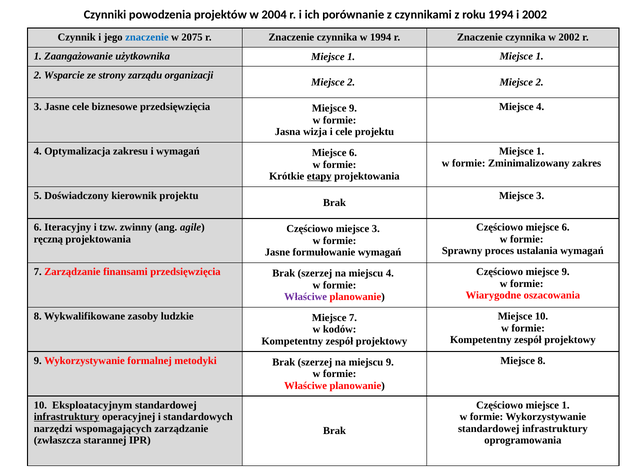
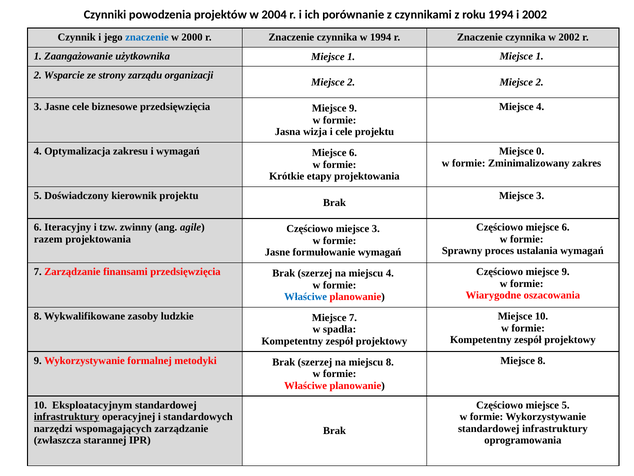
2075: 2075 -> 2000
1 at (540, 151): 1 -> 0
etapy underline: present -> none
ręczną: ręczną -> razem
Właściwe at (306, 296) colour: purple -> blue
kodów: kodów -> spadła
miejscu 9: 9 -> 8
Częściowo miejsce 1: 1 -> 5
